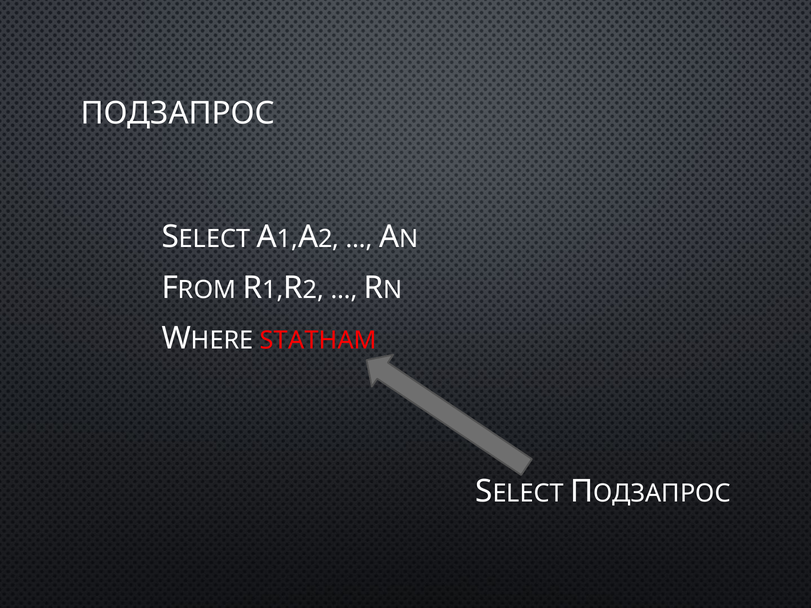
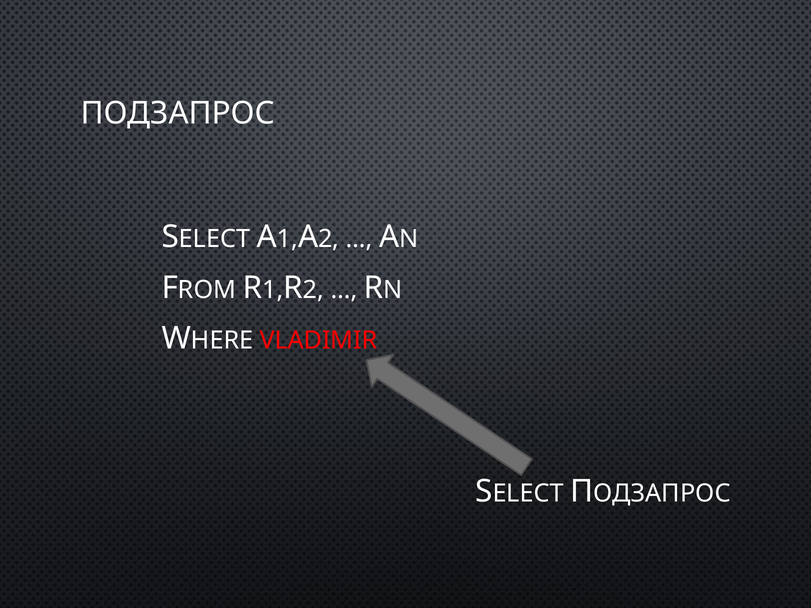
STATHAM: STATHAM -> VLADIMIR
